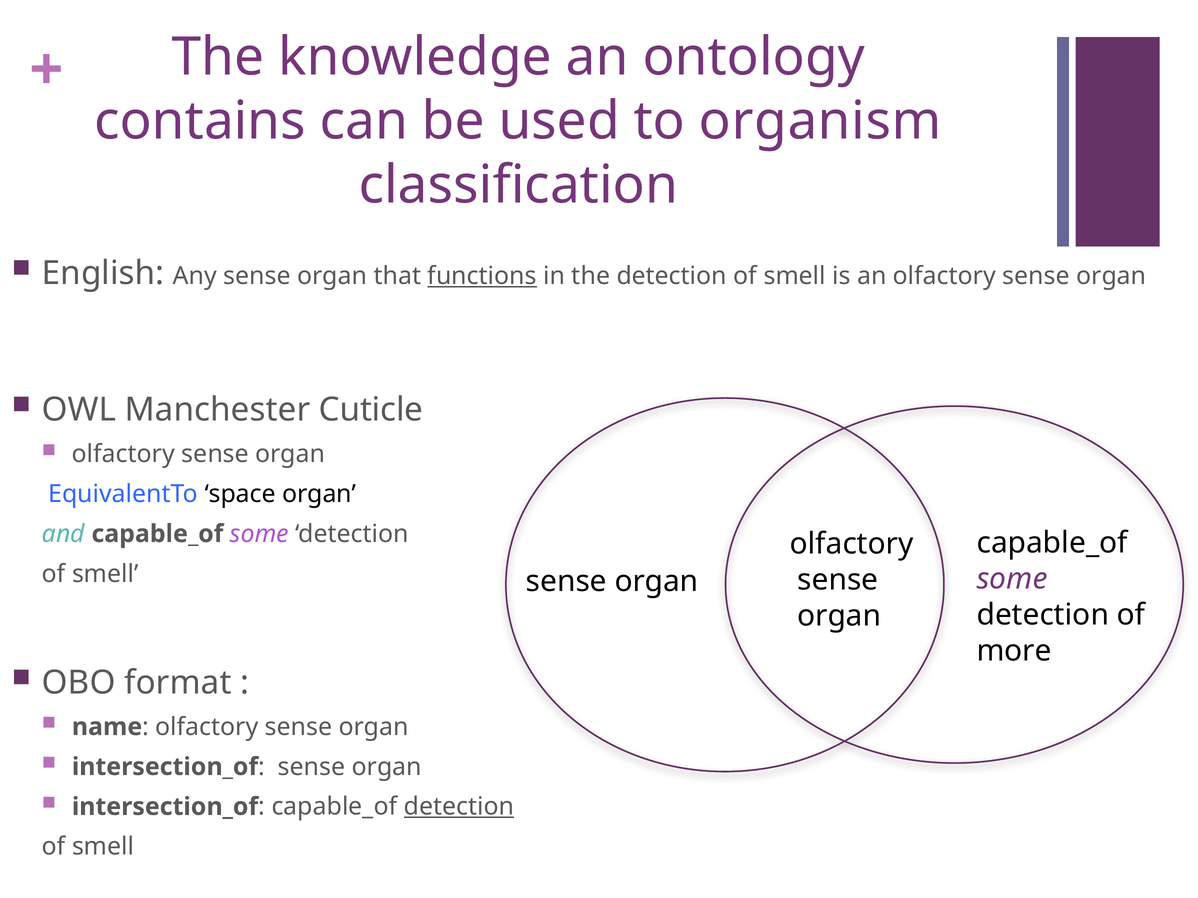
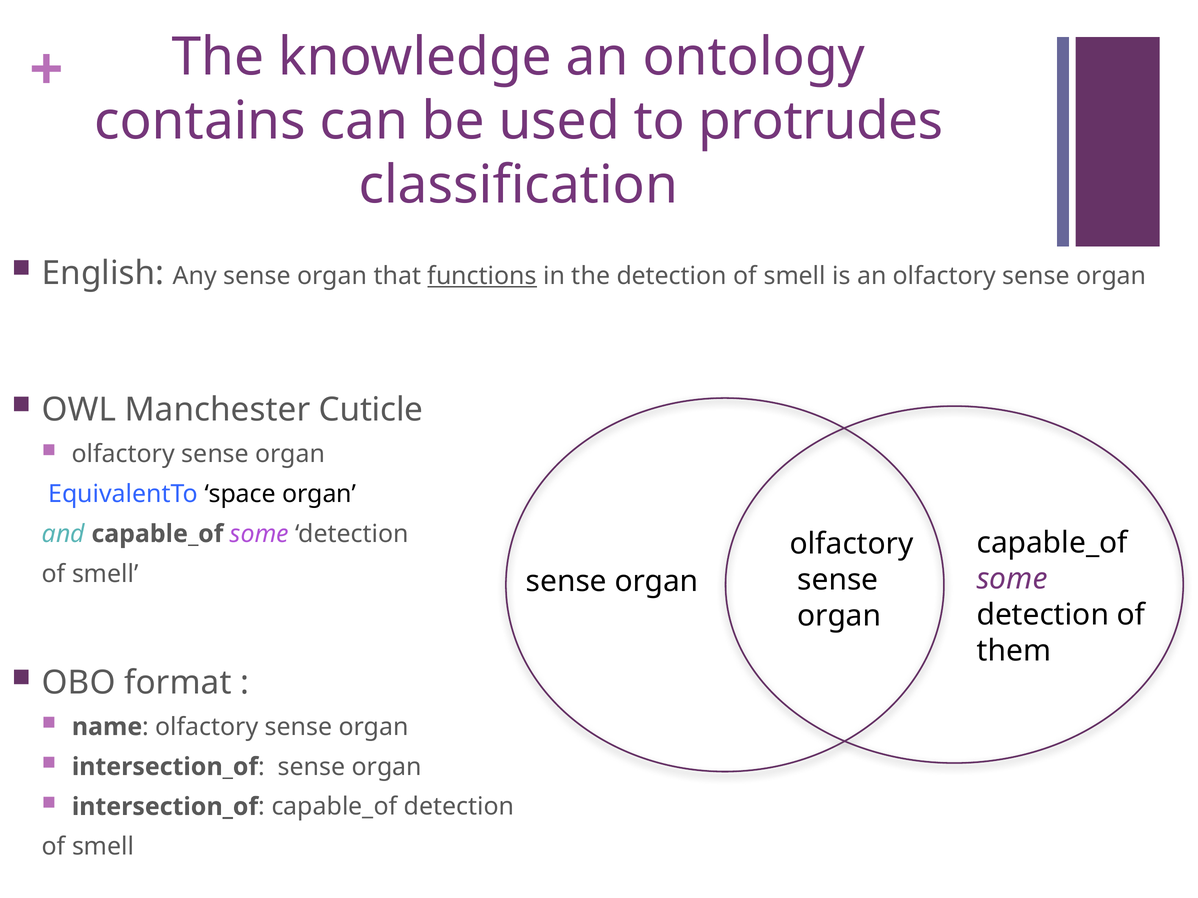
organism: organism -> protrudes
more: more -> them
detection at (459, 807) underline: present -> none
